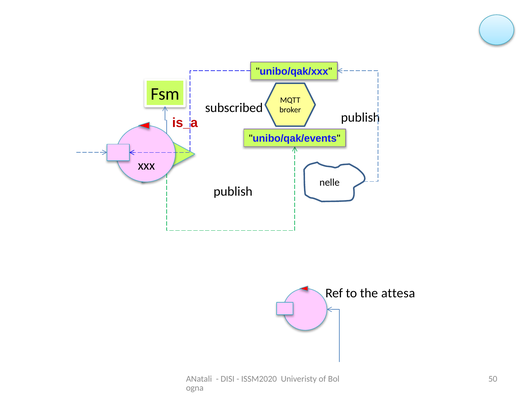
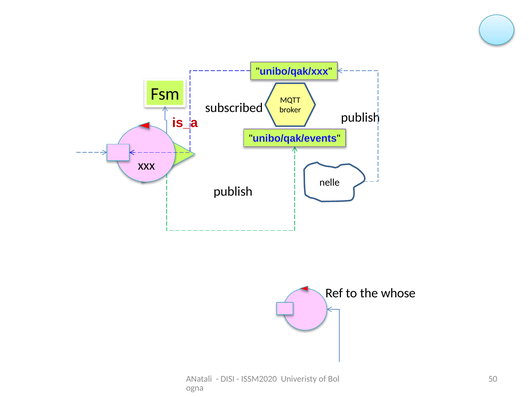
attesa: attesa -> whose
